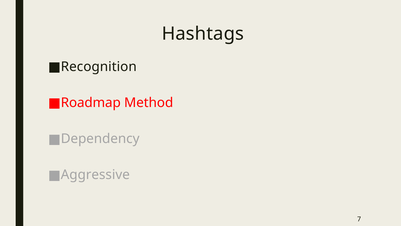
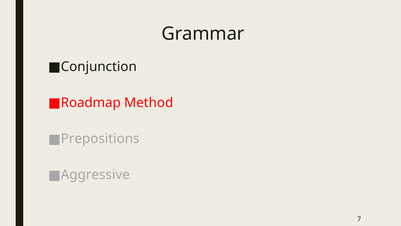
Hashtags: Hashtags -> Grammar
Recognition: Recognition -> Conjunction
Dependency: Dependency -> Prepositions
